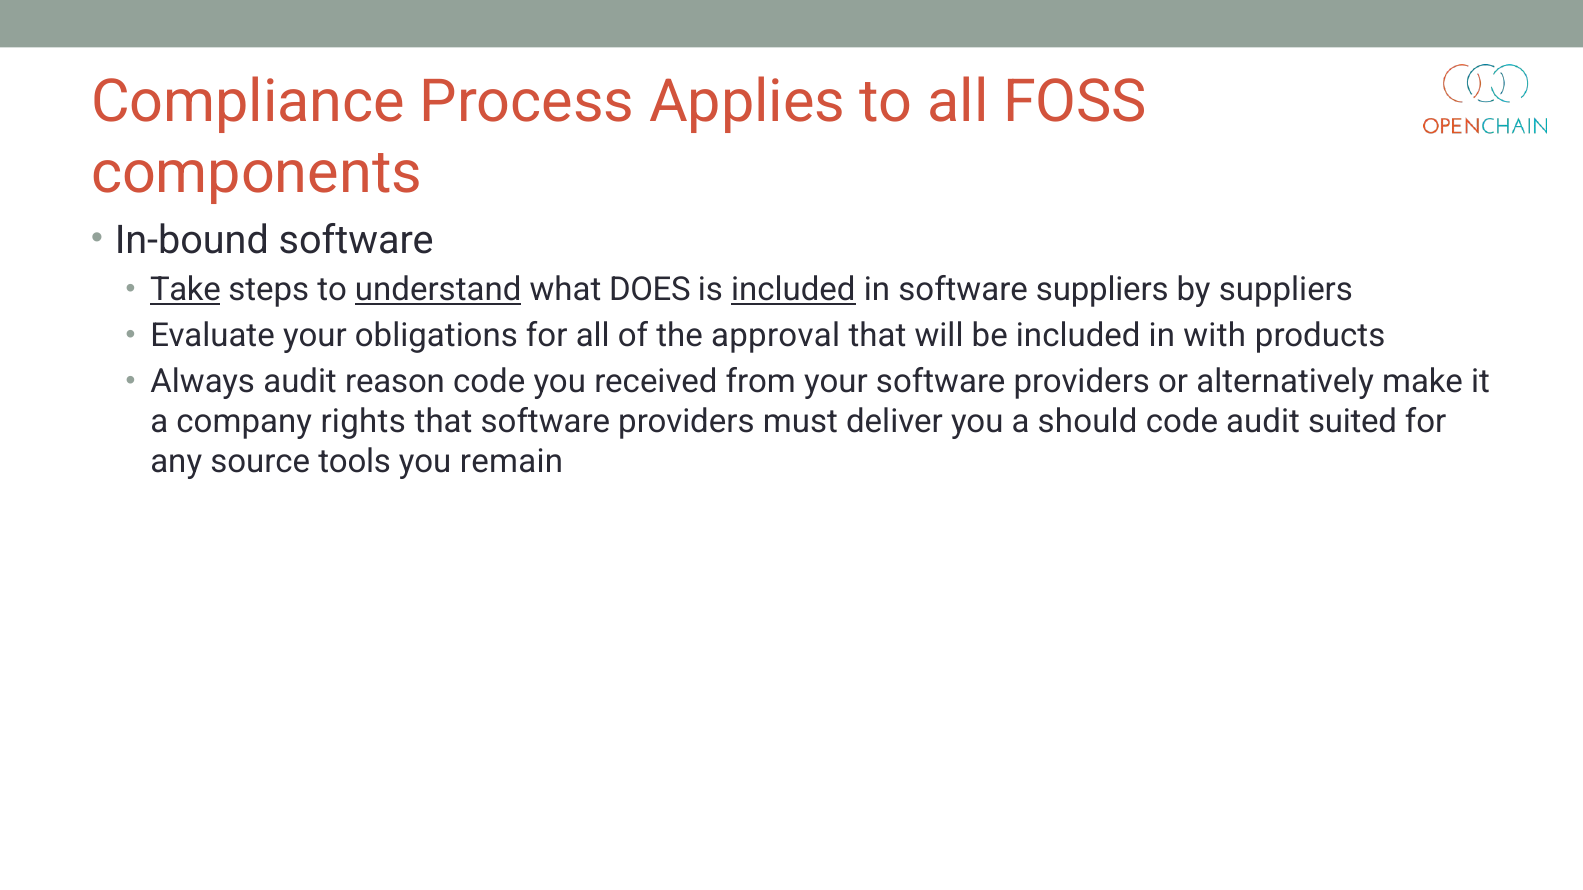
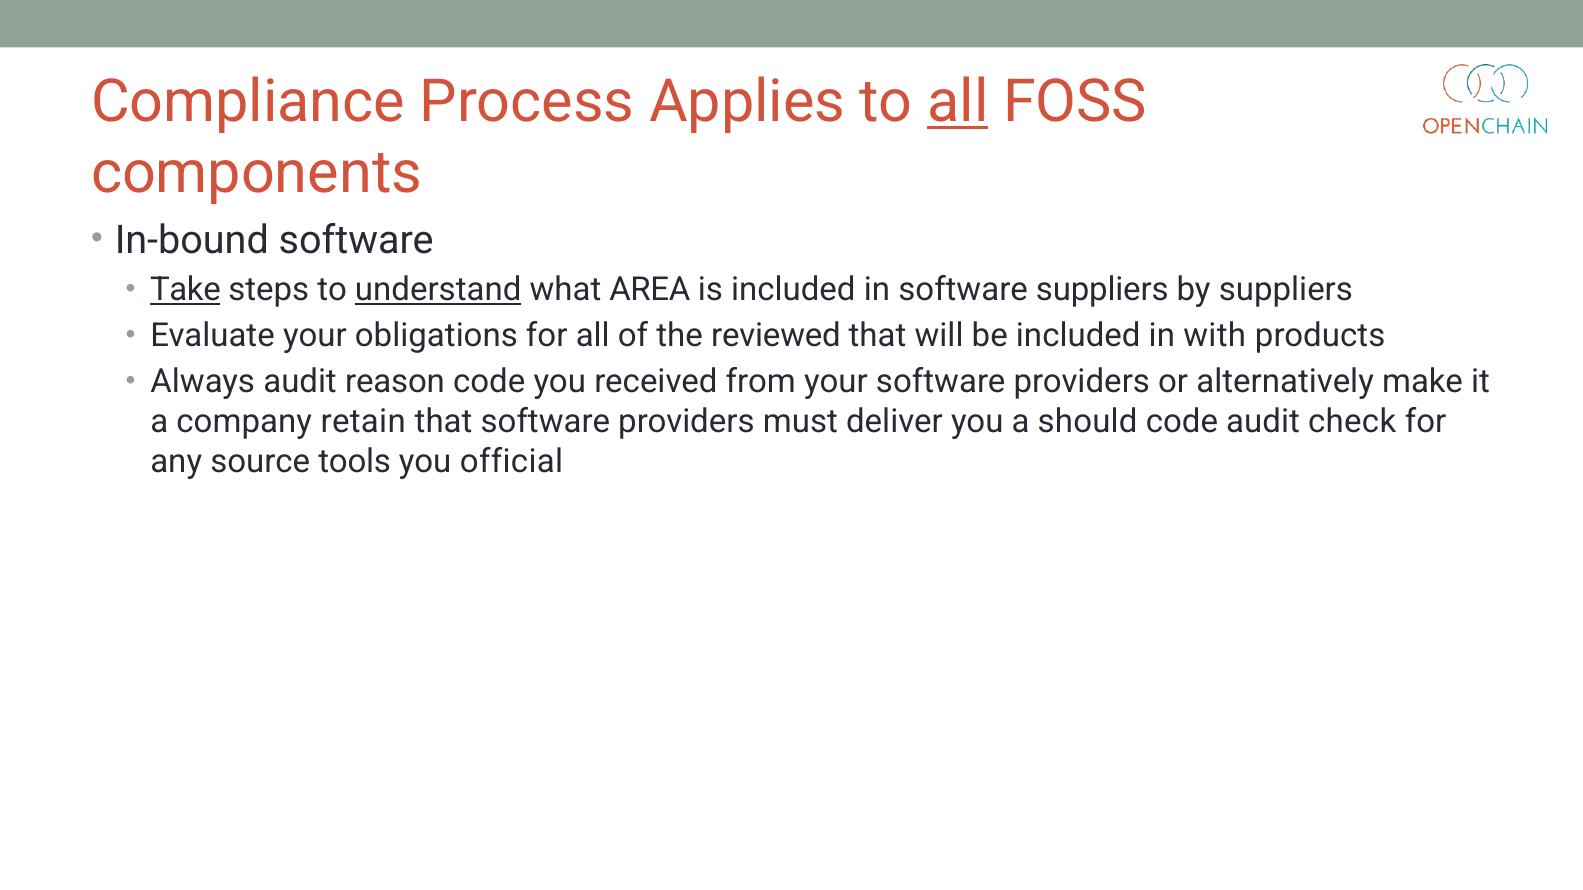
all at (958, 102) underline: none -> present
DOES: DOES -> AREA
included at (793, 290) underline: present -> none
approval: approval -> reviewed
rights: rights -> retain
suited: suited -> check
remain: remain -> official
